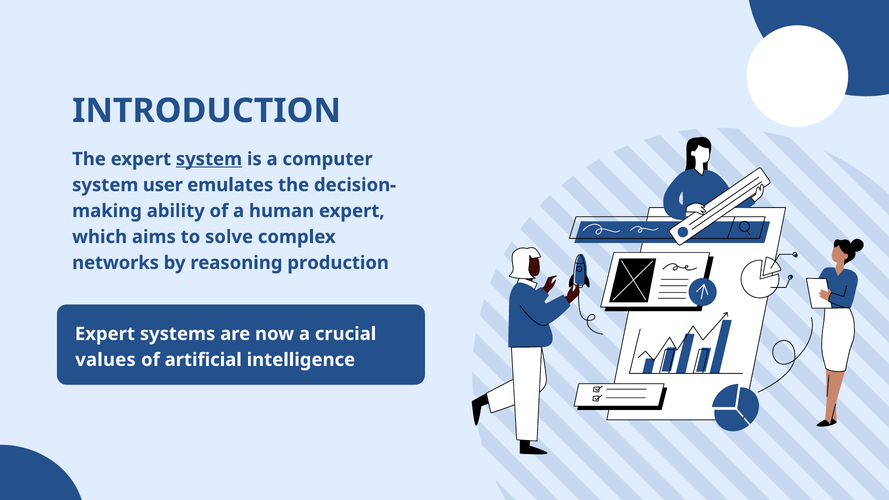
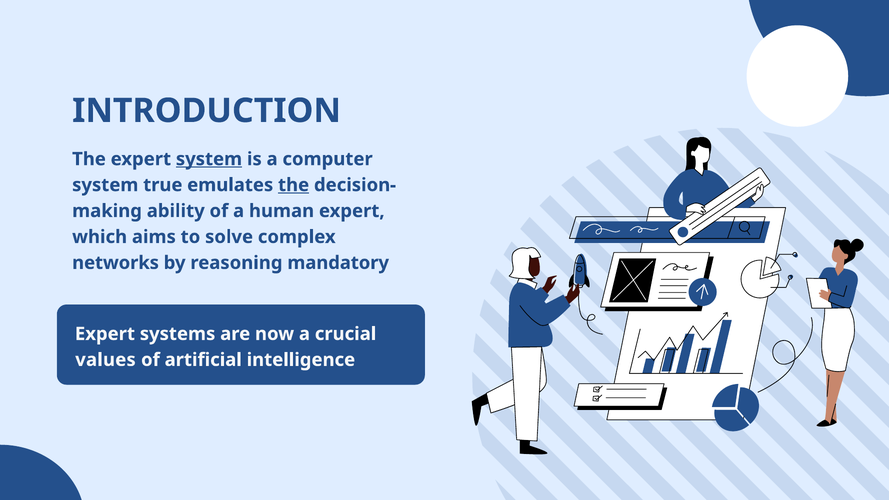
user: user -> true
the at (294, 185) underline: none -> present
production: production -> mandatory
